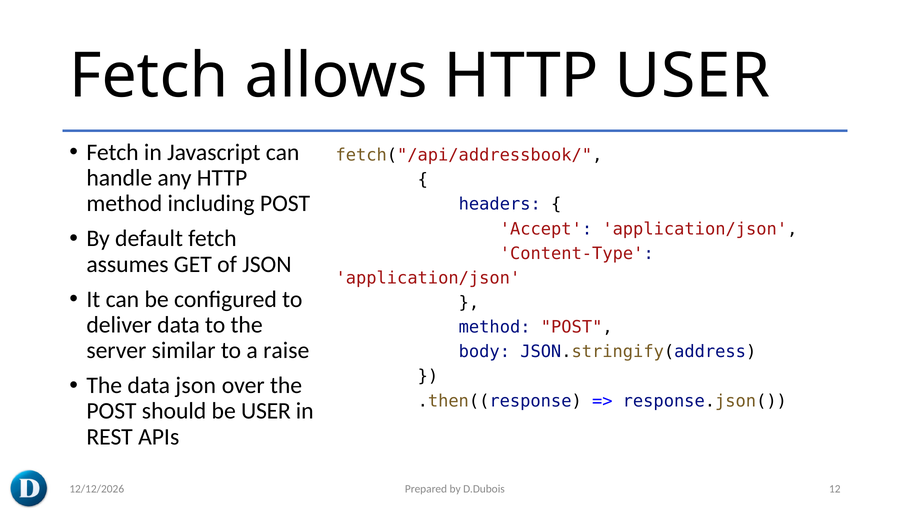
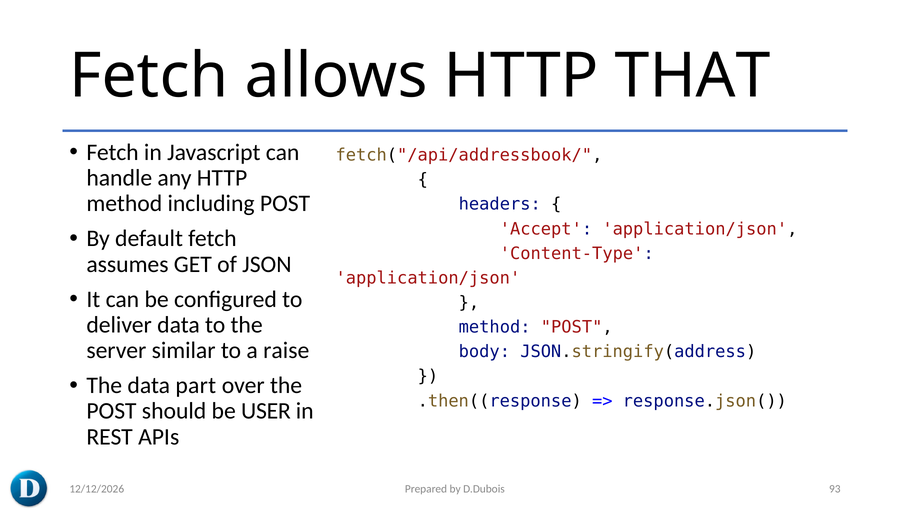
HTTP USER: USER -> THAT
data json: json -> part
12: 12 -> 93
